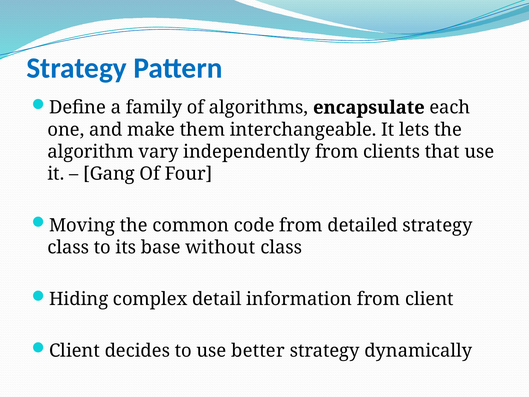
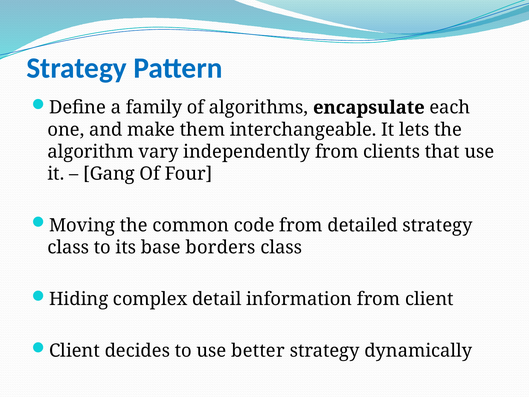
without: without -> borders
